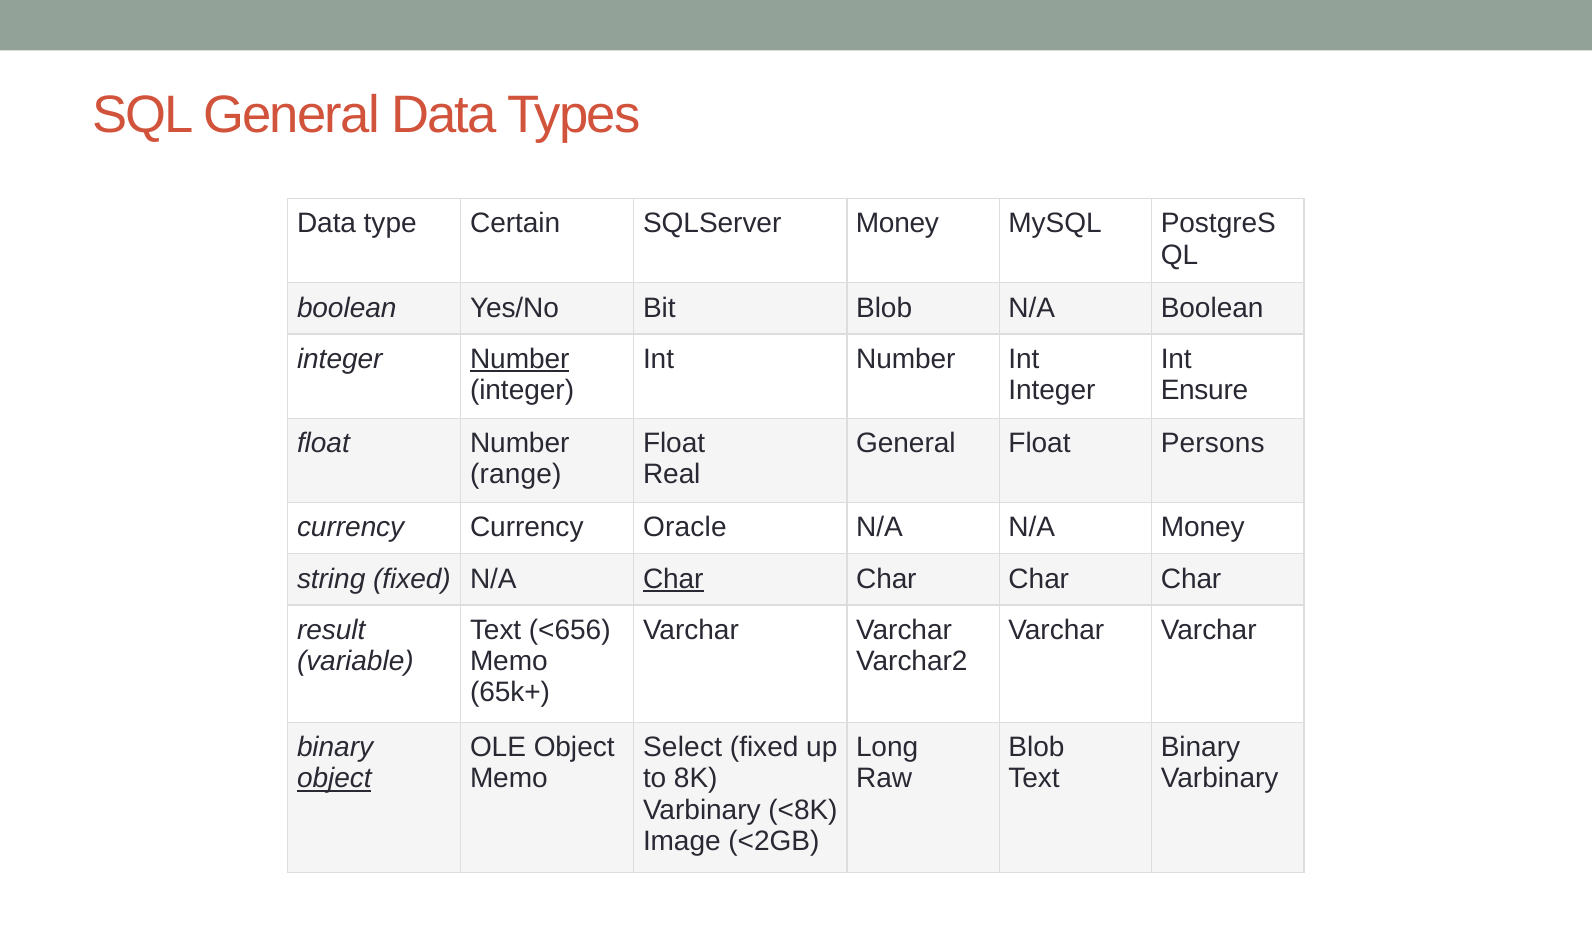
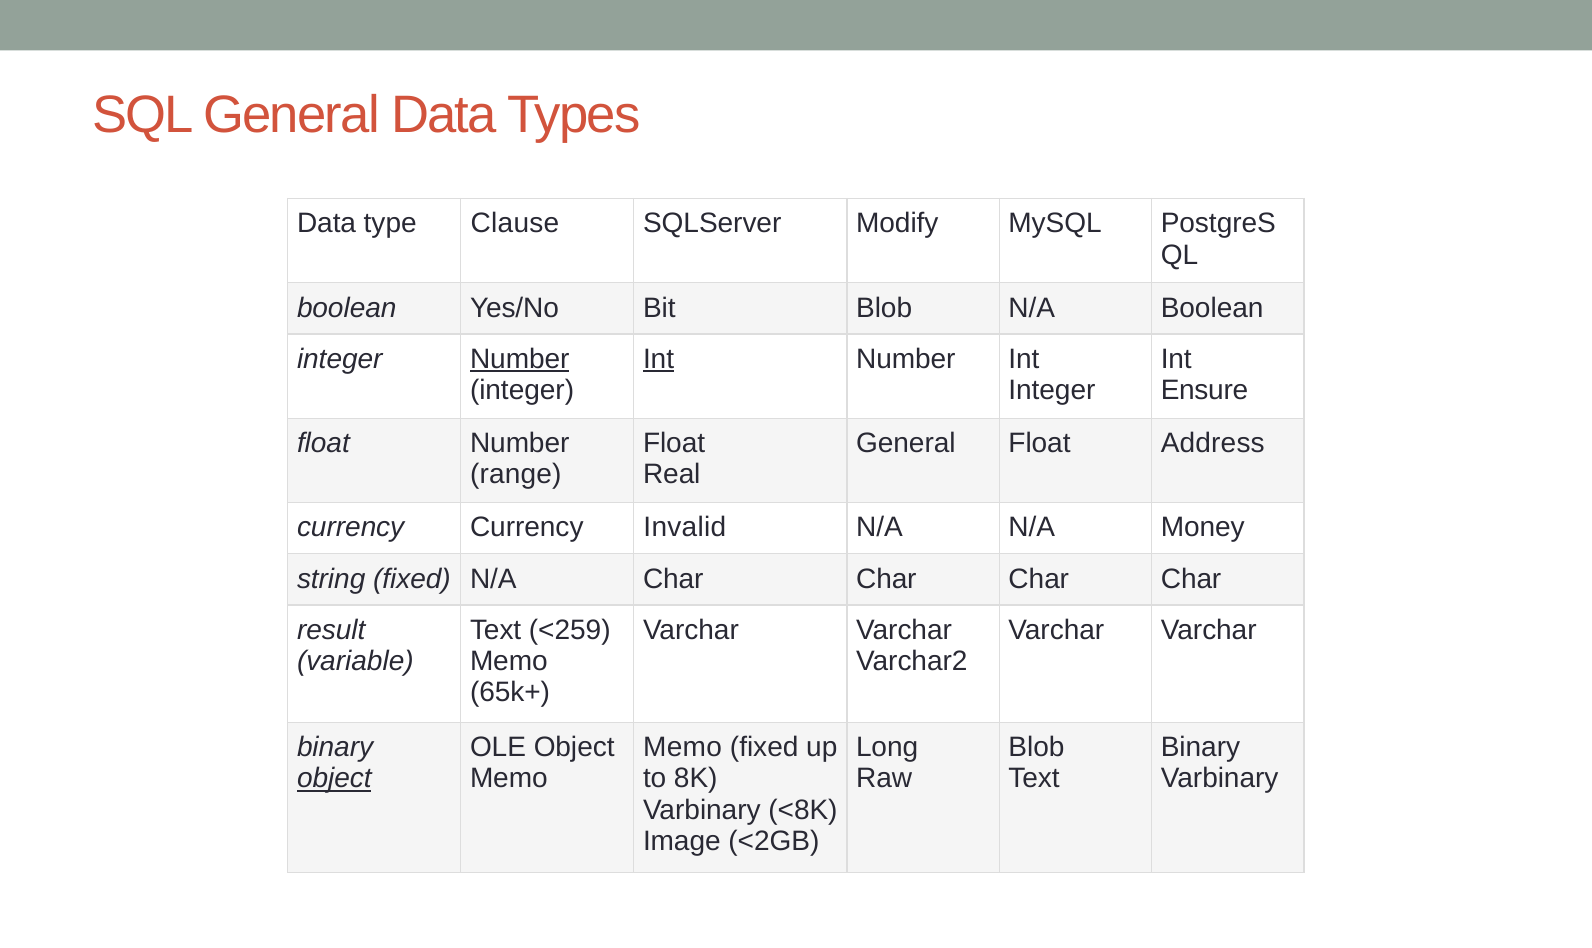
Certain: Certain -> Clause
SQLServer Money: Money -> Modify
Int at (659, 359) underline: none -> present
Persons: Persons -> Address
Oracle: Oracle -> Invalid
Char at (673, 579) underline: present -> none
<656: <656 -> <259
Select at (683, 747): Select -> Memo
